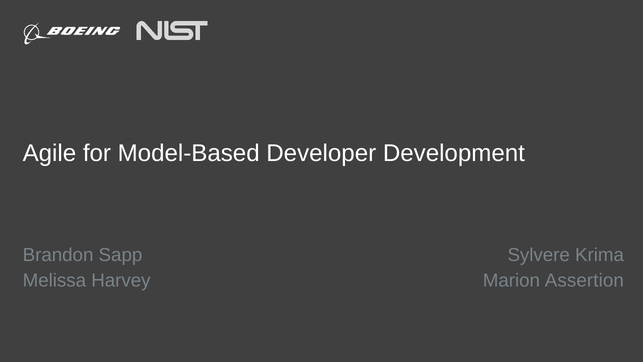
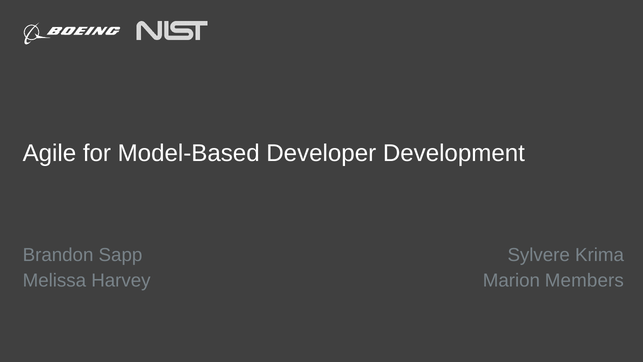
Assertion: Assertion -> Members
